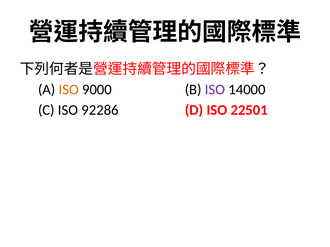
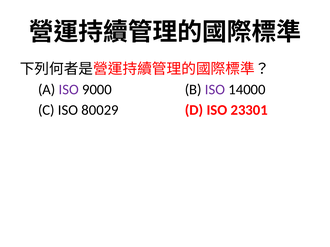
ISO at (69, 90) colour: orange -> purple
92286: 92286 -> 80029
22501: 22501 -> 23301
